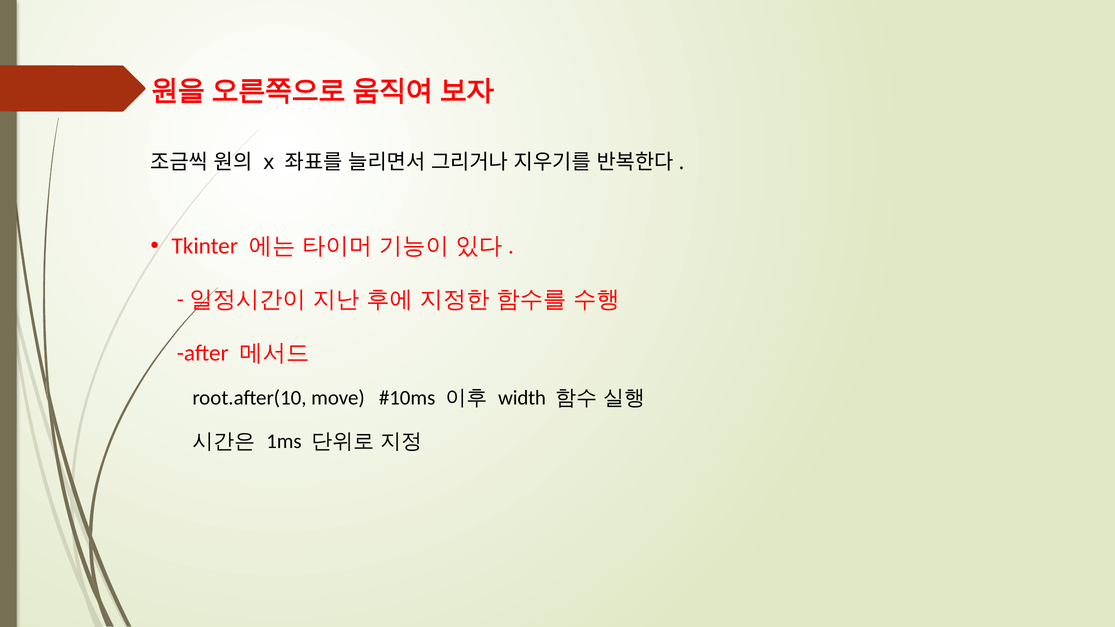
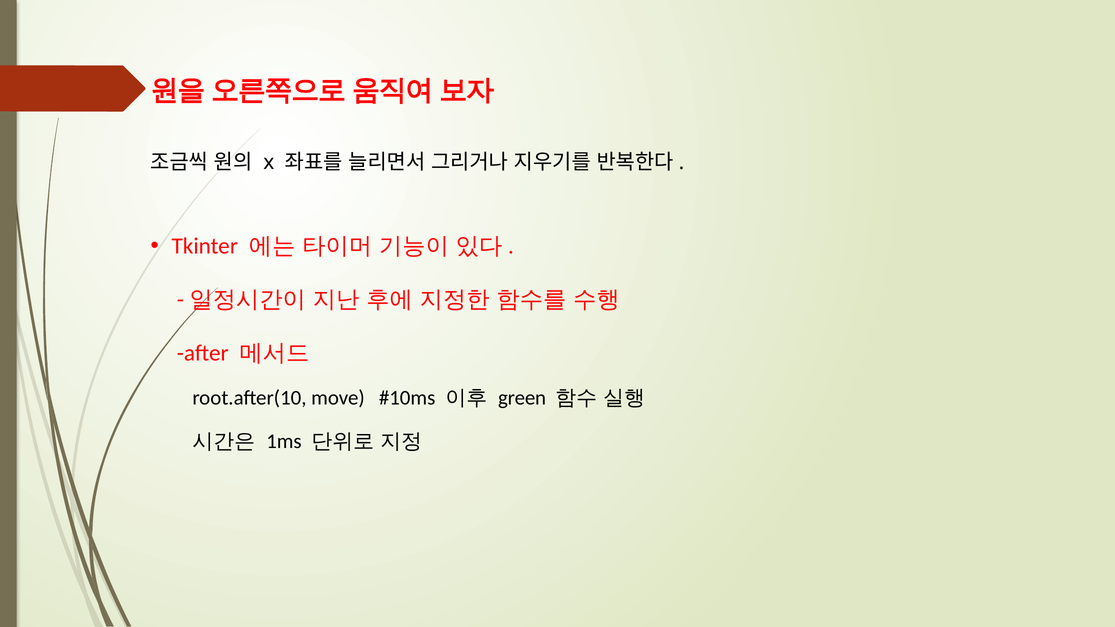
width: width -> green
